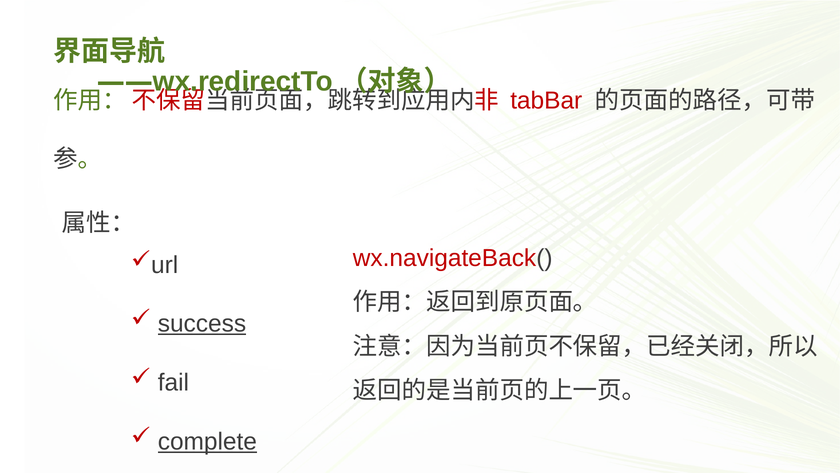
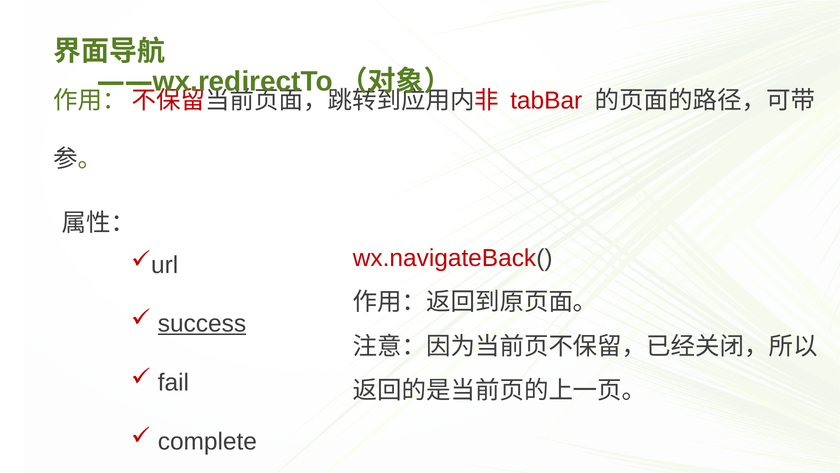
complete underline: present -> none
